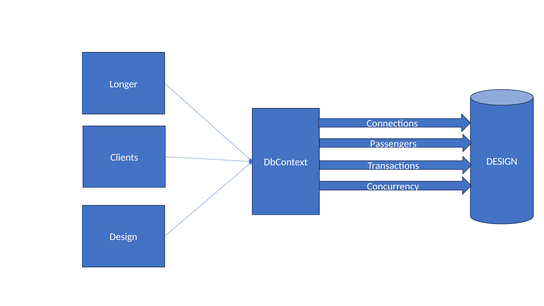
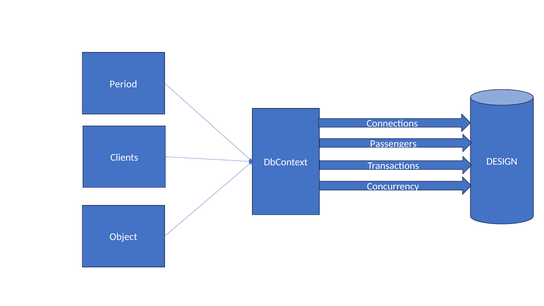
Longer: Longer -> Period
Design at (123, 237): Design -> Object
